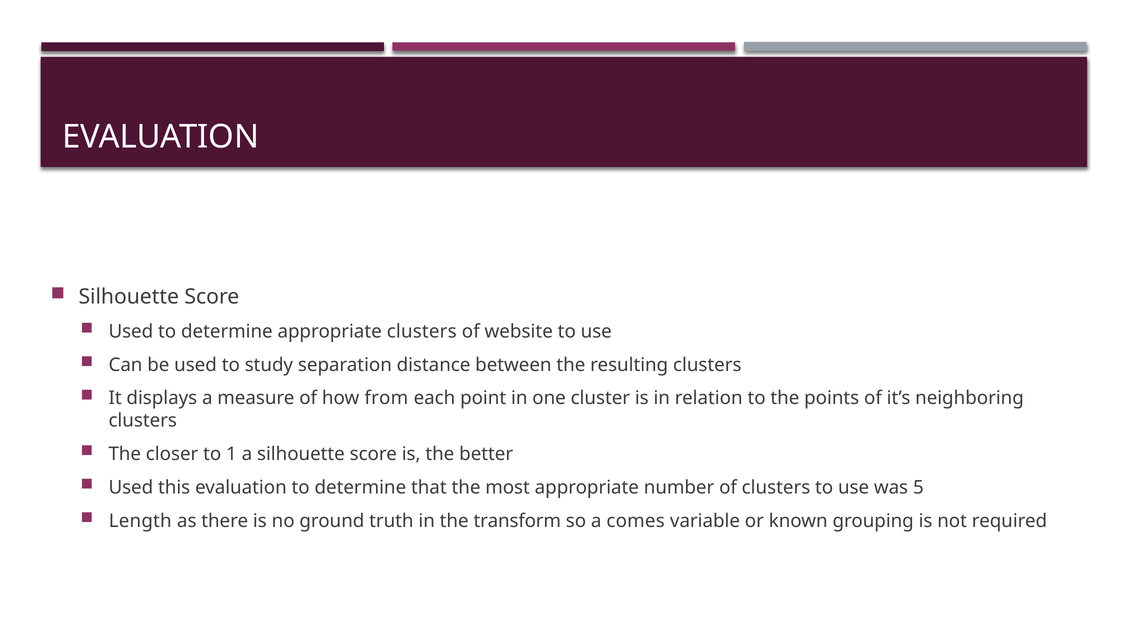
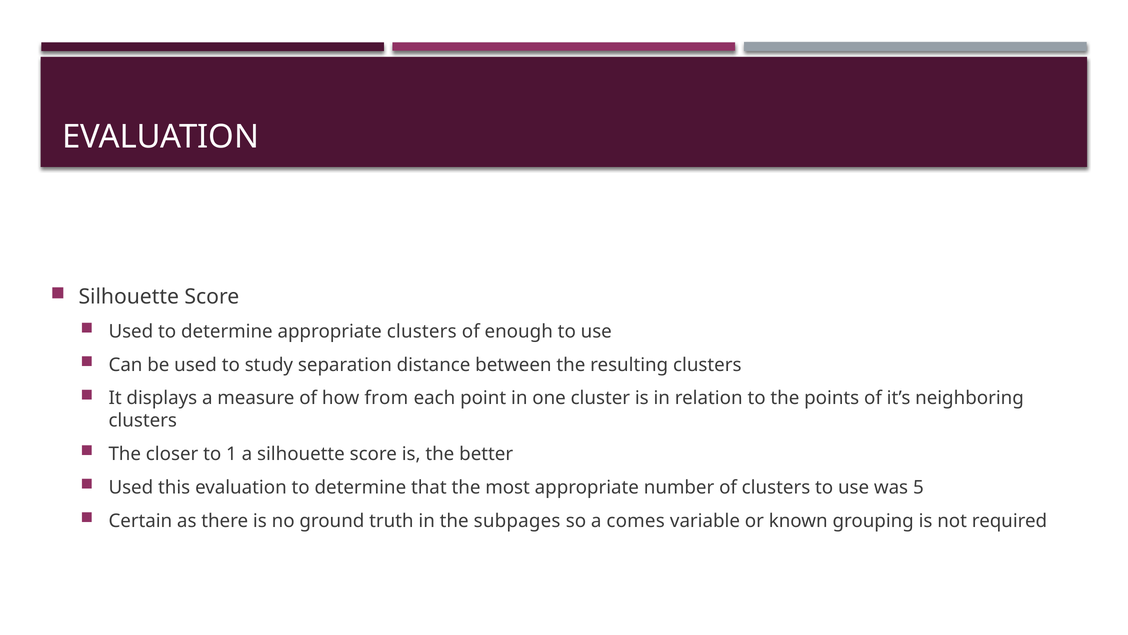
website: website -> enough
Length: Length -> Certain
transform: transform -> subpages
